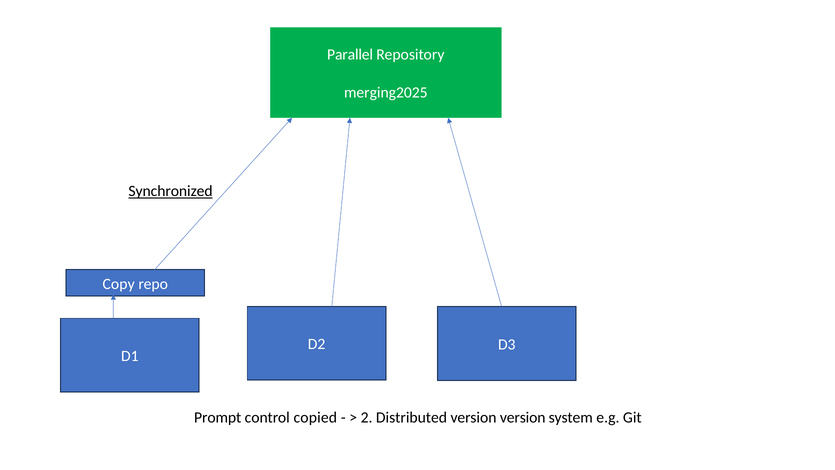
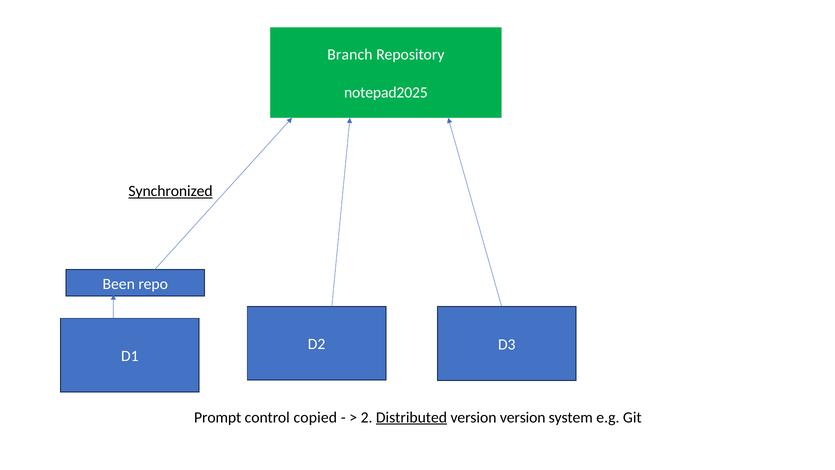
Parallel: Parallel -> Branch
merging2025: merging2025 -> notepad2025
Copy: Copy -> Been
Distributed underline: none -> present
